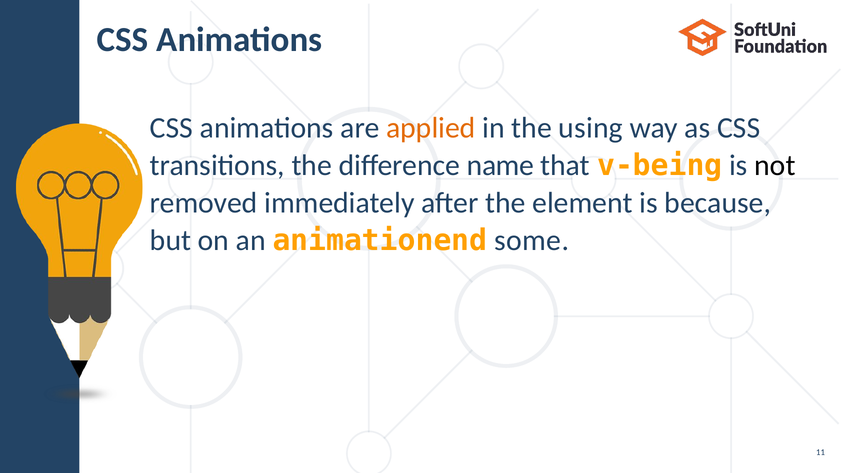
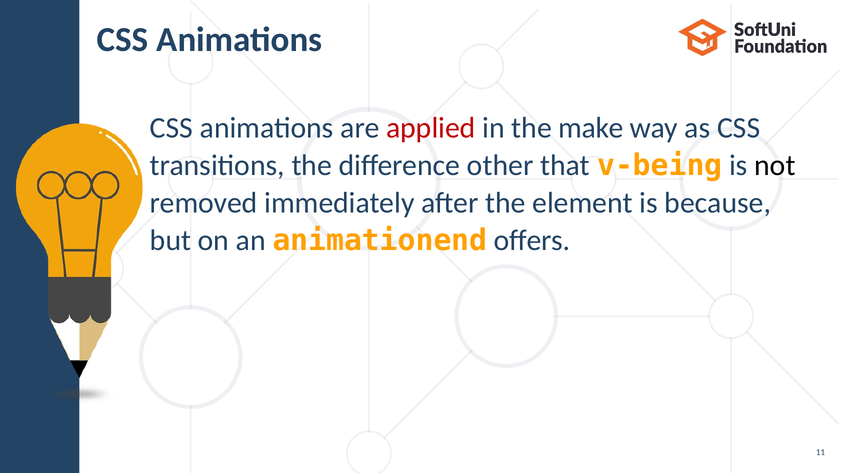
applied colour: orange -> red
using: using -> make
name: name -> other
some: some -> offers
